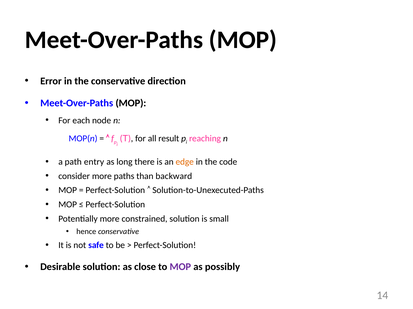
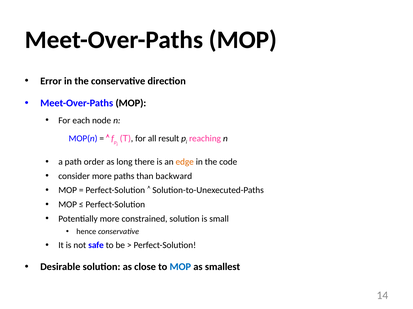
entry: entry -> order
MOP at (180, 267) colour: purple -> blue
possibly: possibly -> smallest
